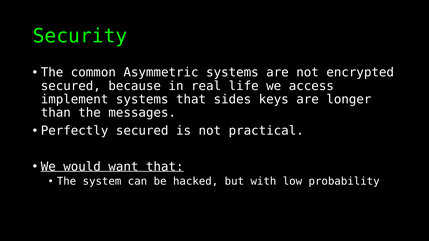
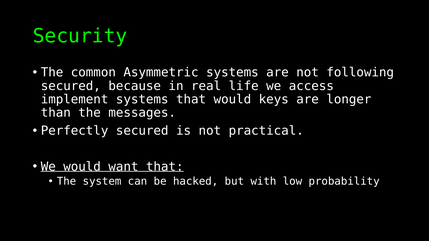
encrypted: encrypted -> following
that sides: sides -> would
